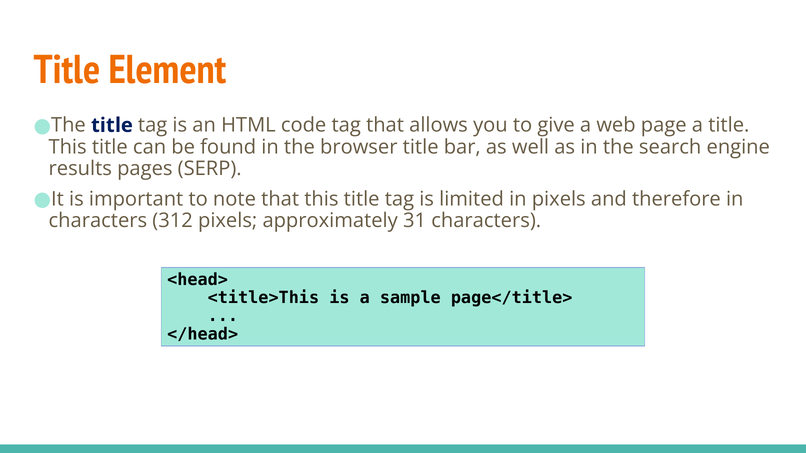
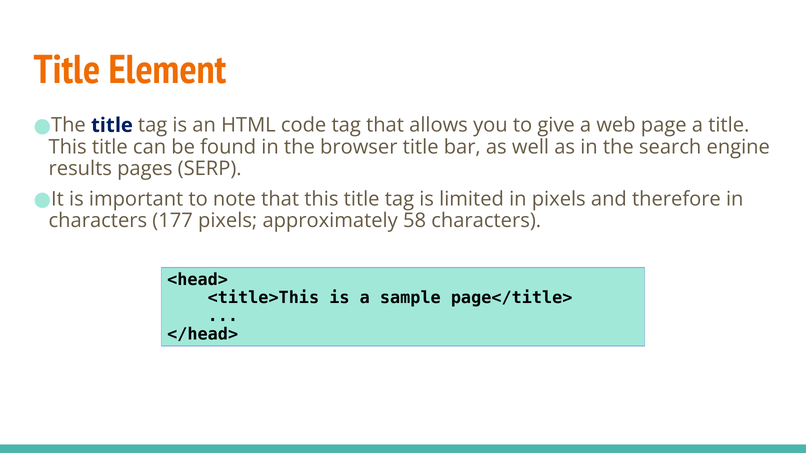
312: 312 -> 177
31: 31 -> 58
